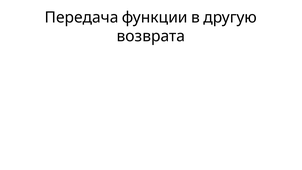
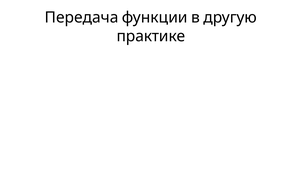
возврата: возврата -> практике
